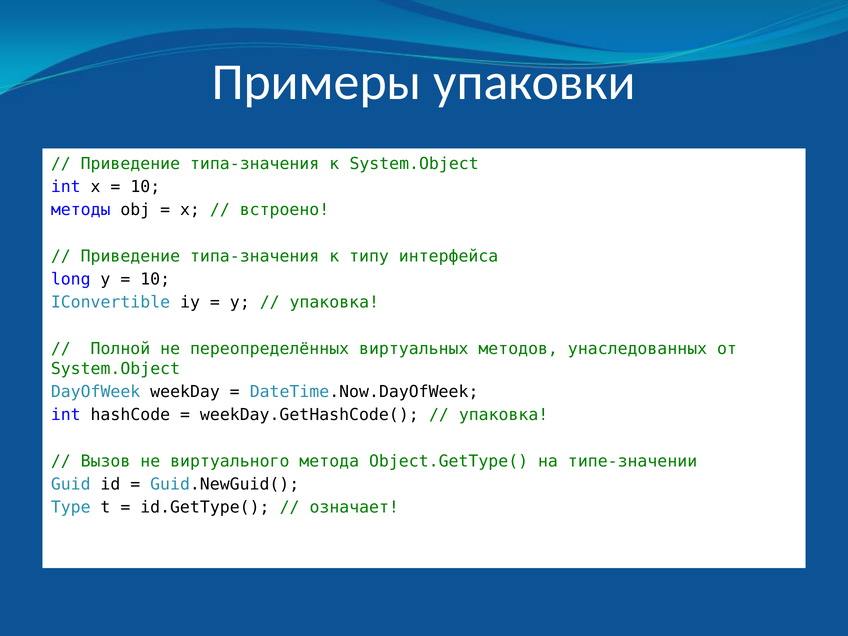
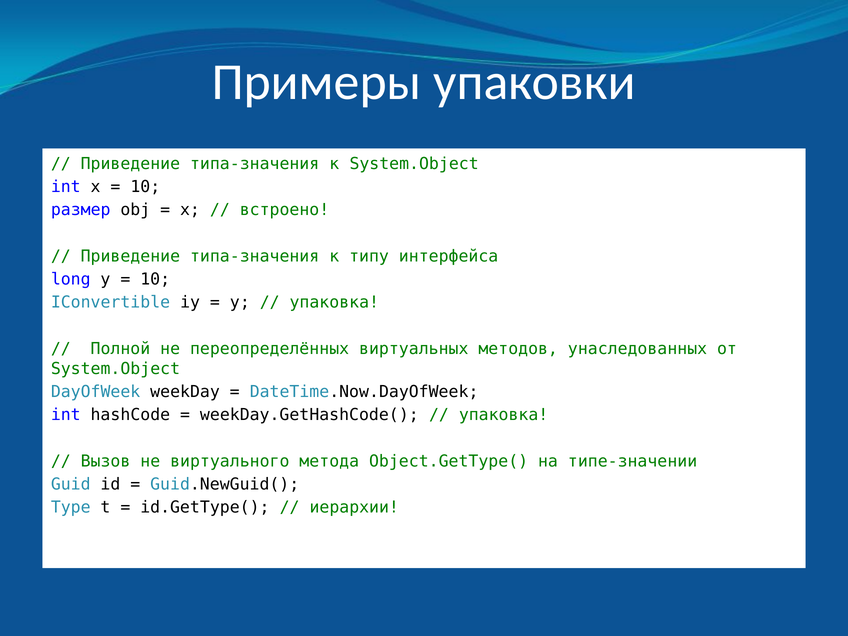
методы: методы -> размер
означает: означает -> иерархии
